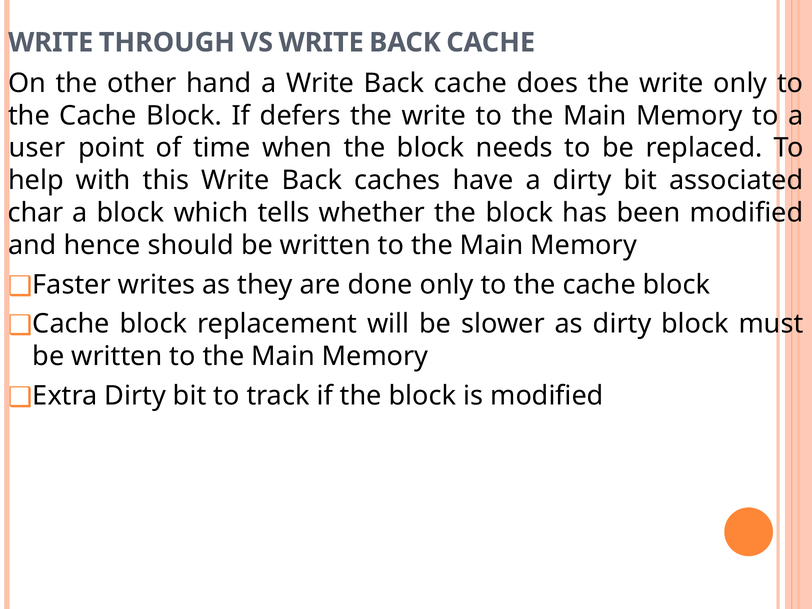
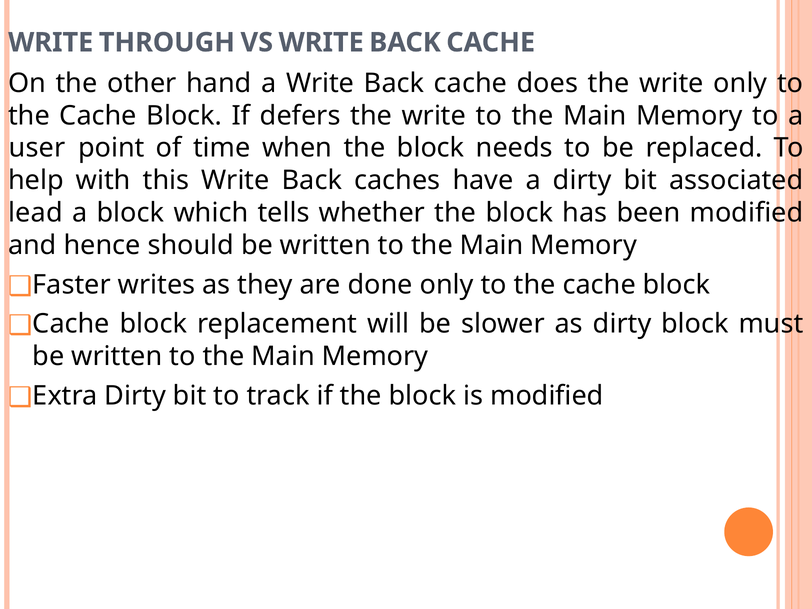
char: char -> lead
